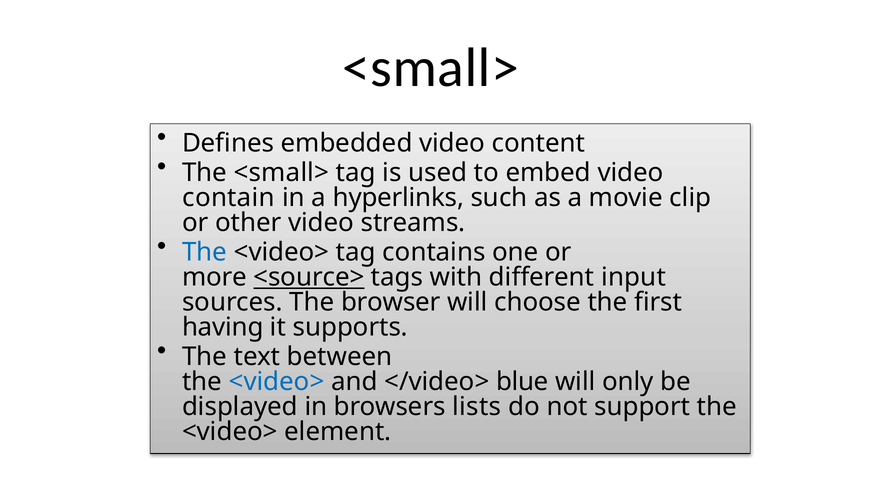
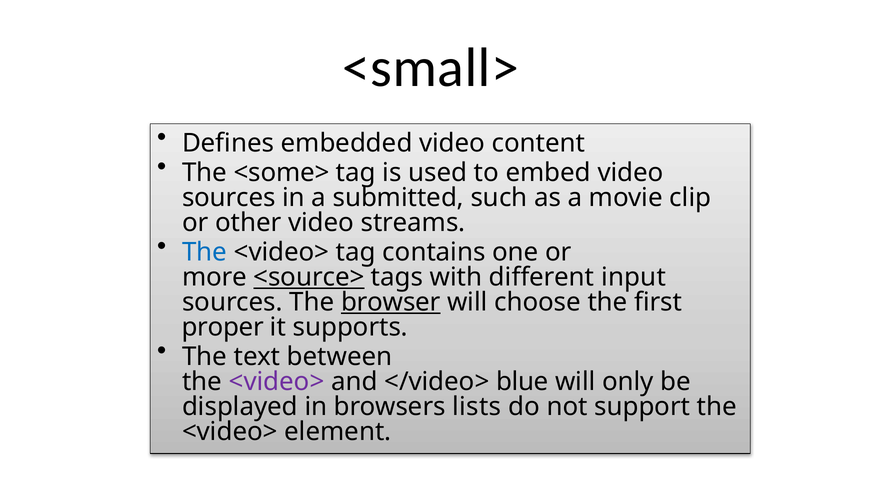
The <small>: <small> -> <some>
contain at (229, 198): contain -> sources
hyperlinks: hyperlinks -> submitted
browser underline: none -> present
having: having -> proper
<video> at (277, 382) colour: blue -> purple
